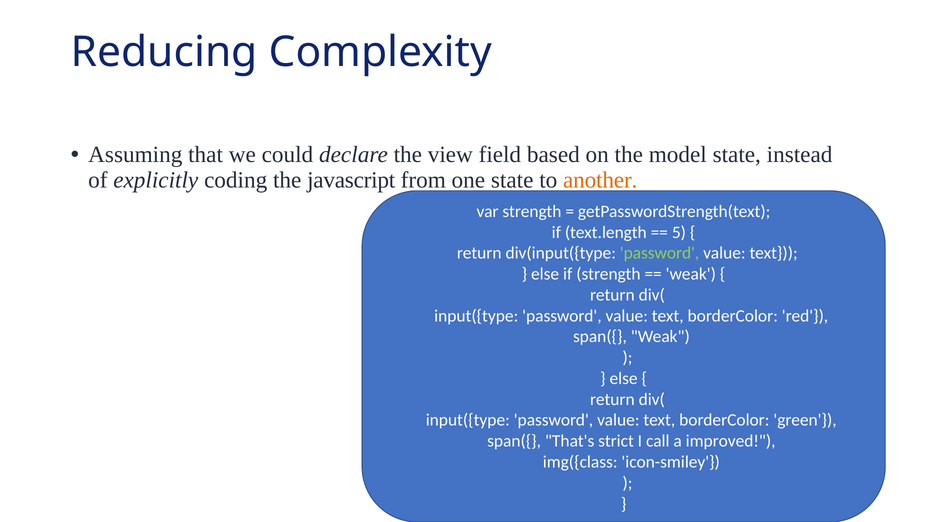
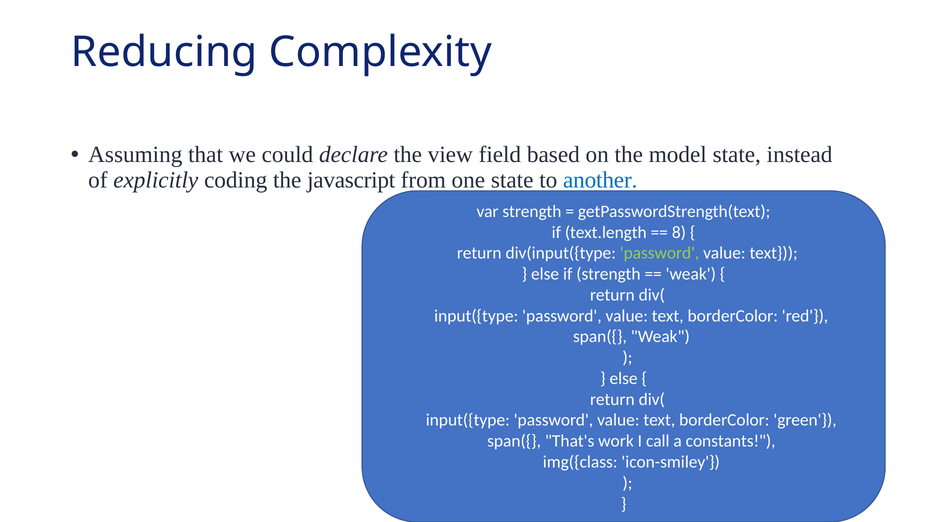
another colour: orange -> blue
5: 5 -> 8
strict: strict -> work
improved: improved -> constants
